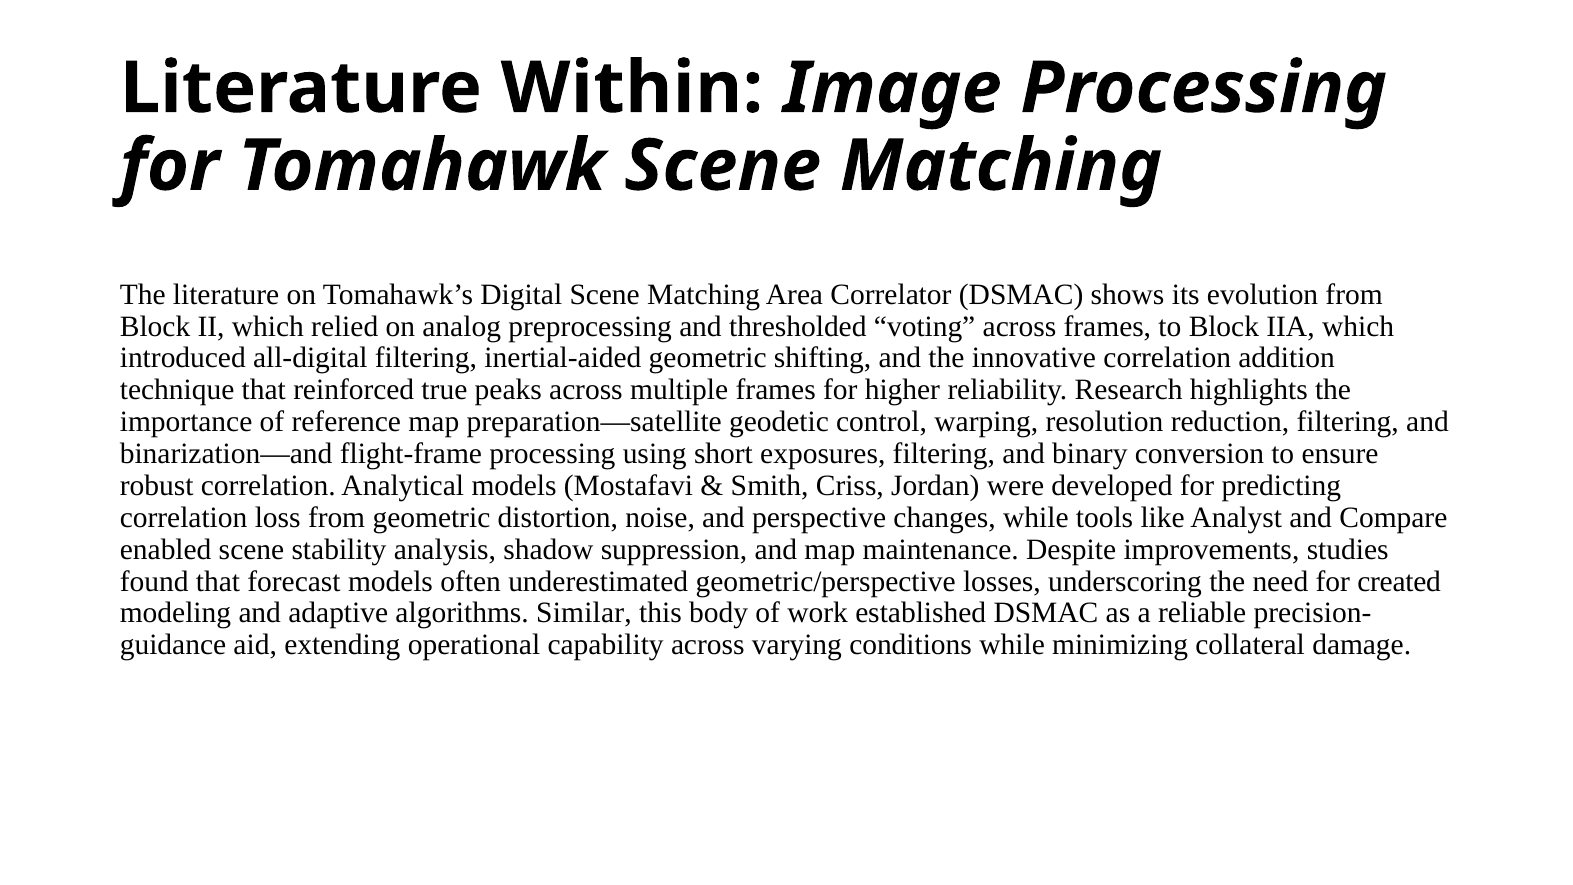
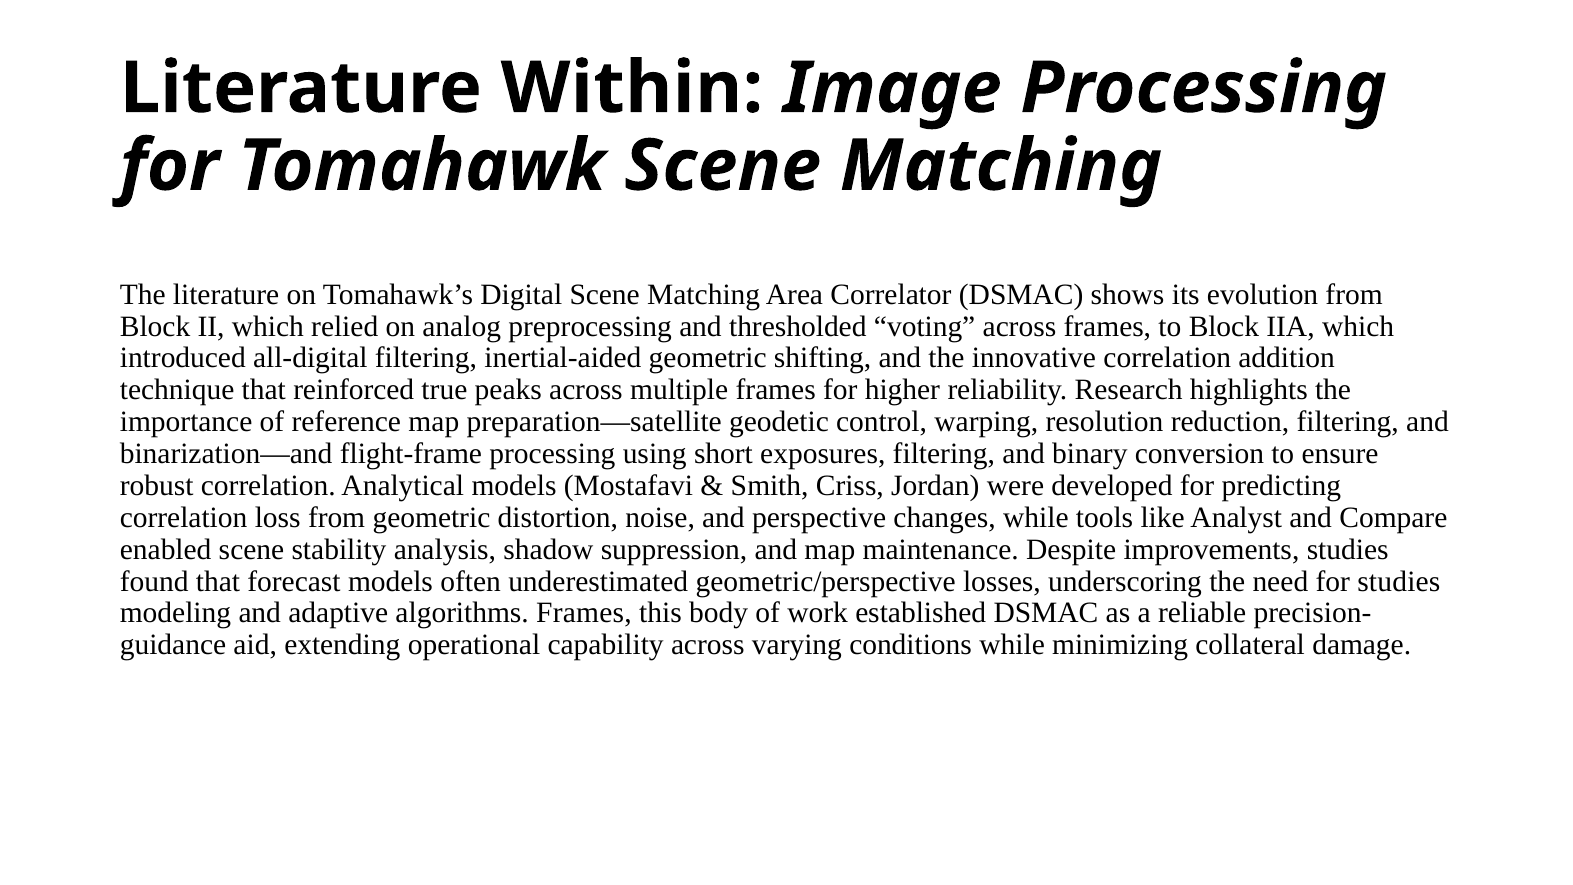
for created: created -> studies
algorithms Similar: Similar -> Frames
